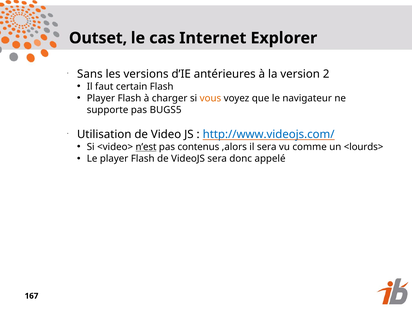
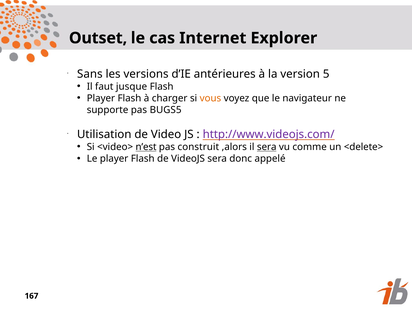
2: 2 -> 5
certain: certain -> jusque
http://www.videojs.com/ colour: blue -> purple
contenus: contenus -> construit
sera at (267, 147) underline: none -> present
<lourds>: <lourds> -> <delete>
